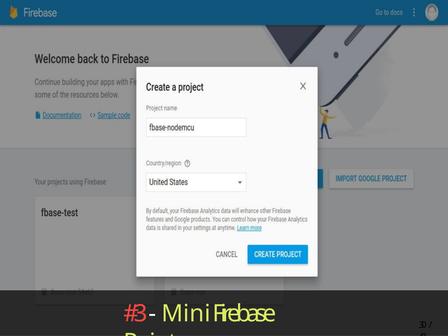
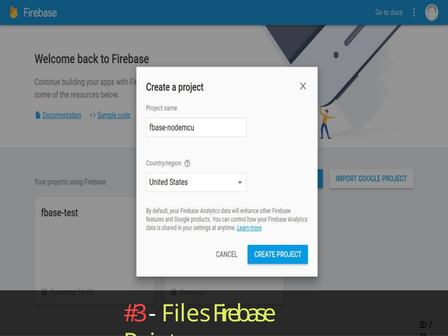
Mini: Mini -> Files
